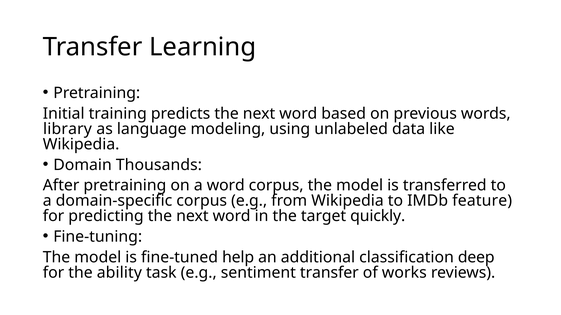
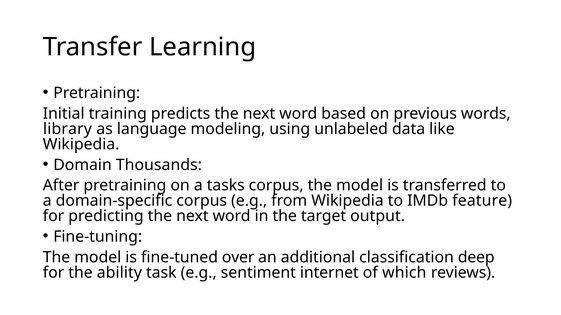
a word: word -> tasks
quickly: quickly -> output
help: help -> over
sentiment transfer: transfer -> internet
works: works -> which
